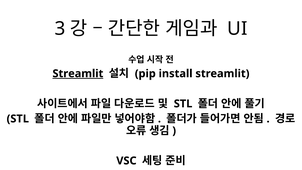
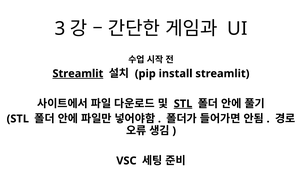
STL at (183, 104) underline: none -> present
